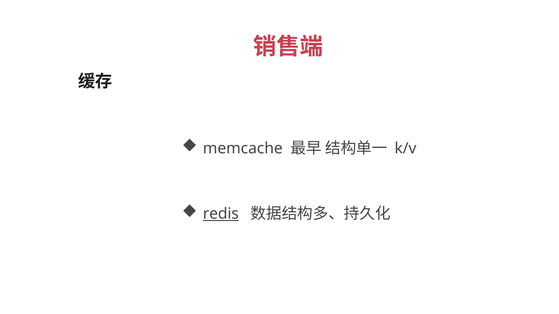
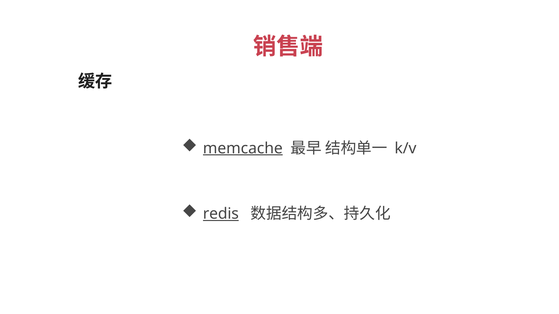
memcache underline: none -> present
